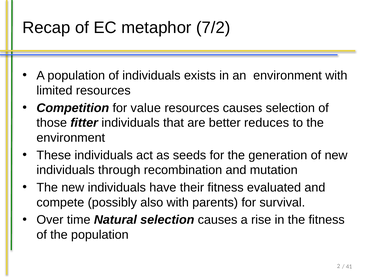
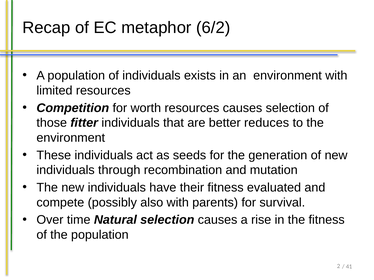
7/2: 7/2 -> 6/2
value: value -> worth
